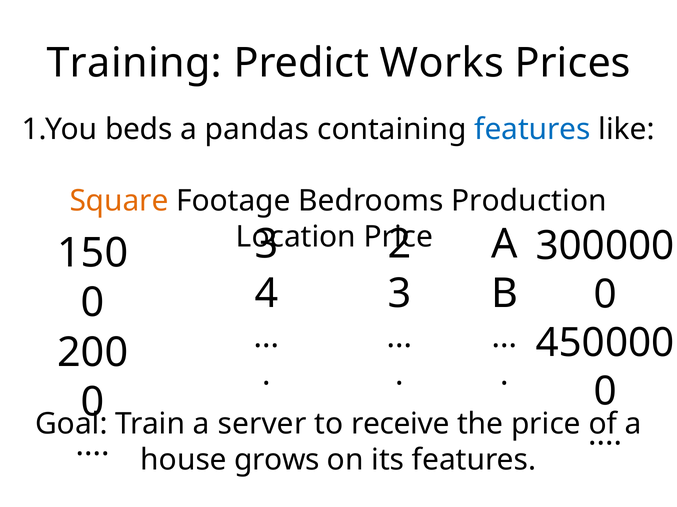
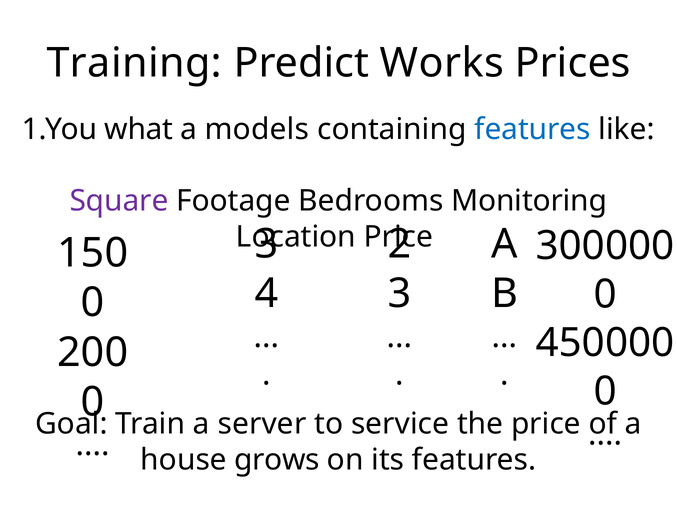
beds: beds -> what
pandas: pandas -> models
Square colour: orange -> purple
Production: Production -> Monitoring
receive: receive -> service
